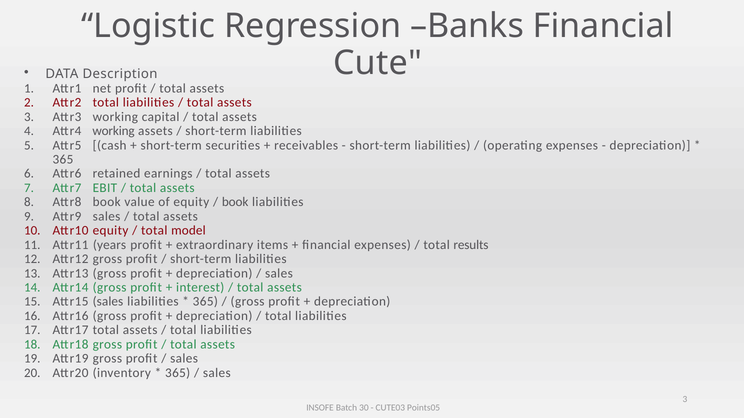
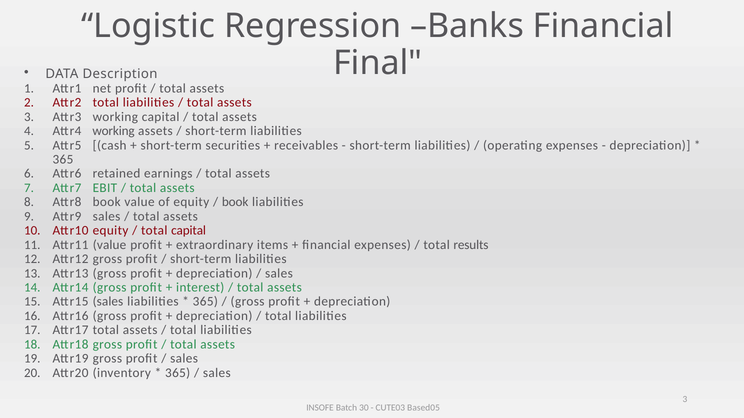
Cute: Cute -> Final
total model: model -> capital
Attr11 years: years -> value
Points05: Points05 -> Based05
